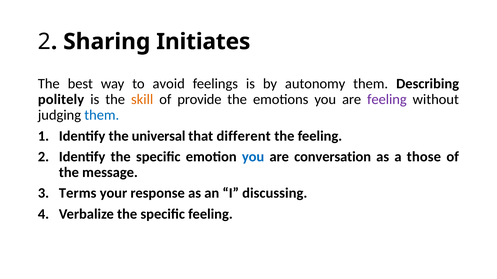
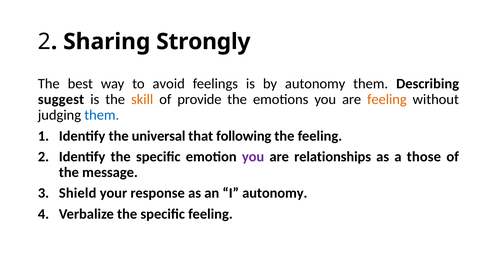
Initiates: Initiates -> Strongly
politely: politely -> suggest
feeling at (387, 100) colour: purple -> orange
different: different -> following
you at (253, 157) colour: blue -> purple
conversation: conversation -> relationships
Terms: Terms -> Shield
I discussing: discussing -> autonomy
